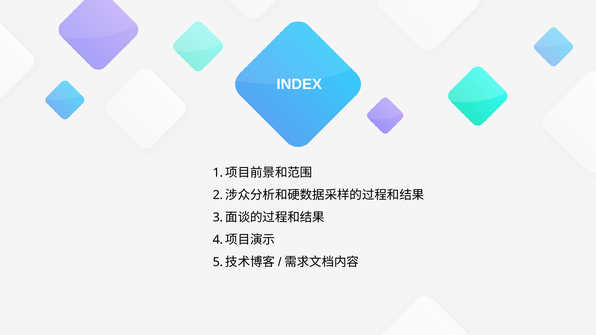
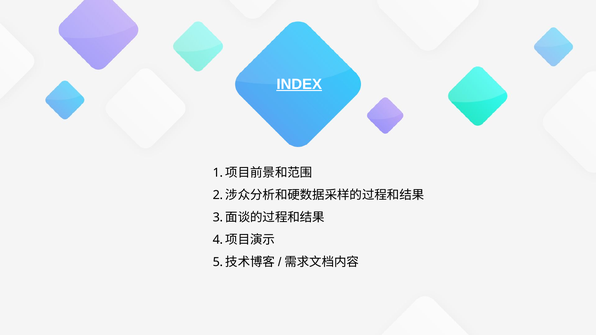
INDEX underline: none -> present
